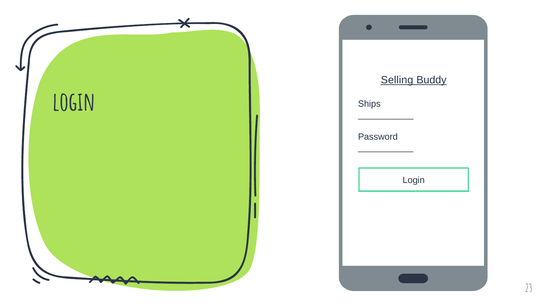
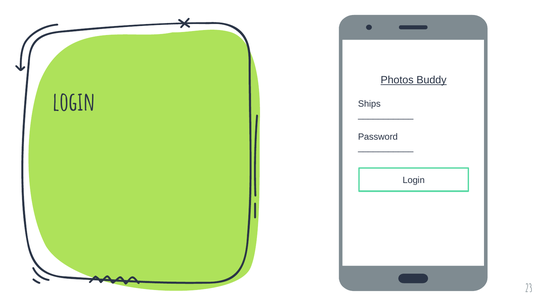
Selling: Selling -> Photos
